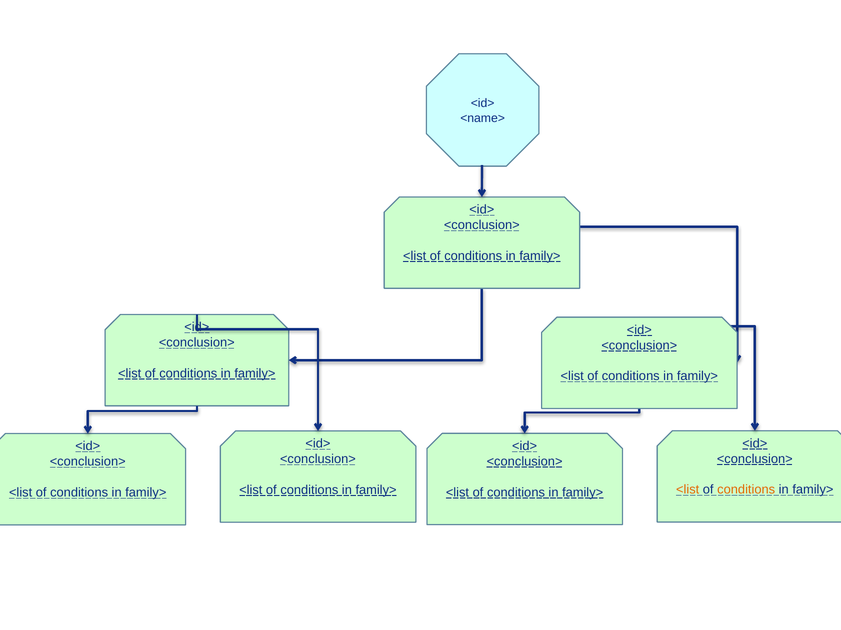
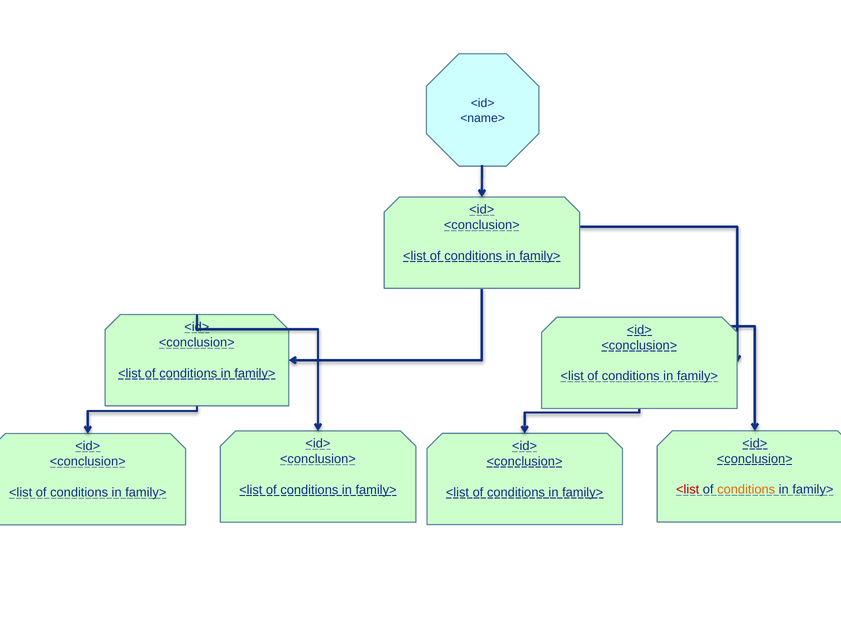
<list at (688, 490) colour: orange -> red
